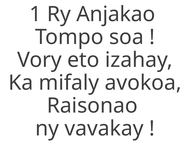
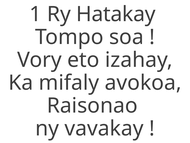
Anjakao: Anjakao -> Hatakay
